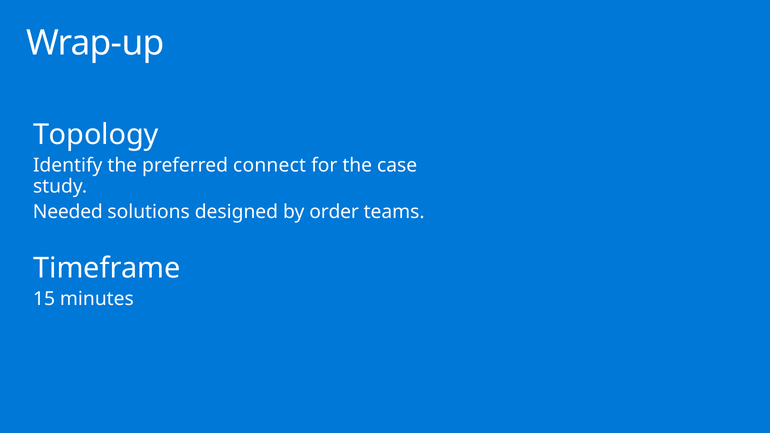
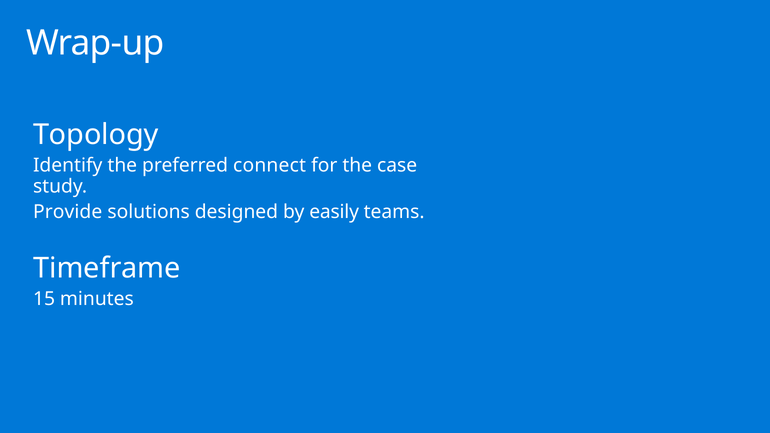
Needed: Needed -> Provide
order: order -> easily
